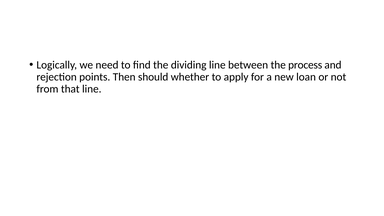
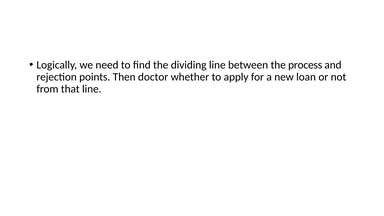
should: should -> doctor
